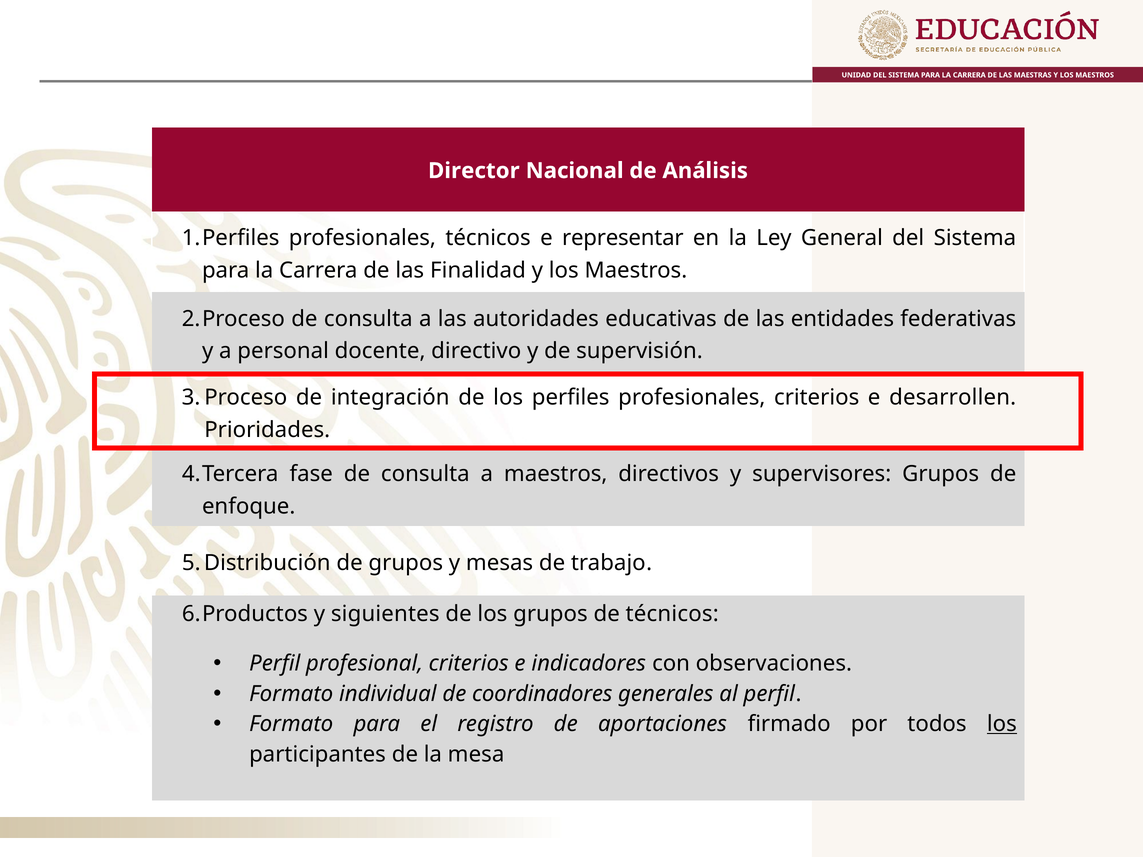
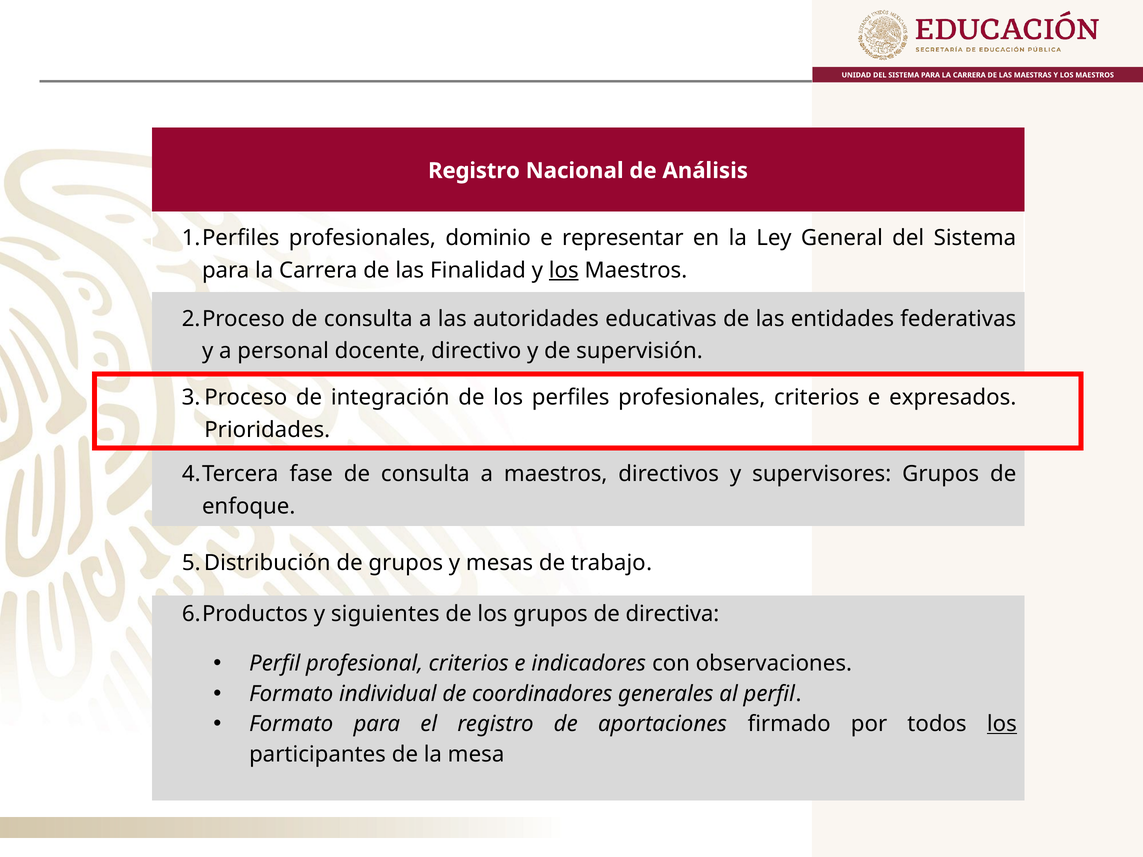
Director at (474, 171): Director -> Registro
profesionales técnicos: técnicos -> dominio
los at (564, 270) underline: none -> present
desarrollen: desarrollen -> expresados
de técnicos: técnicos -> directiva
